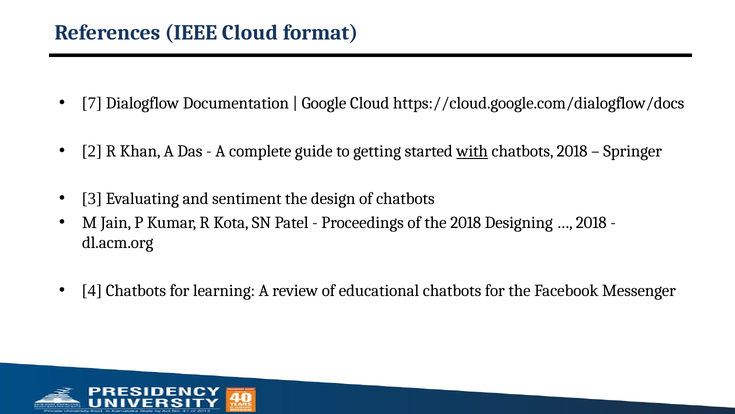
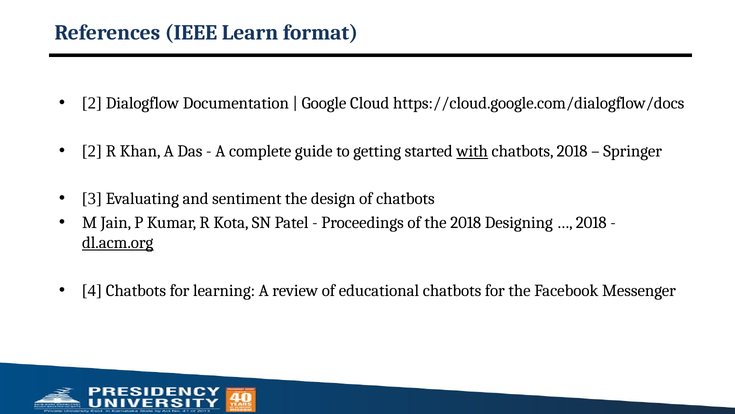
IEEE Cloud: Cloud -> Learn
7 at (92, 103): 7 -> 2
dl.acm.org underline: none -> present
